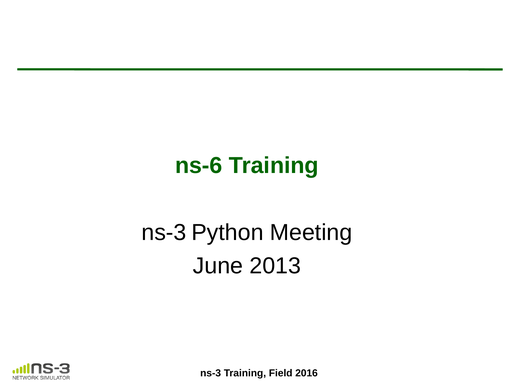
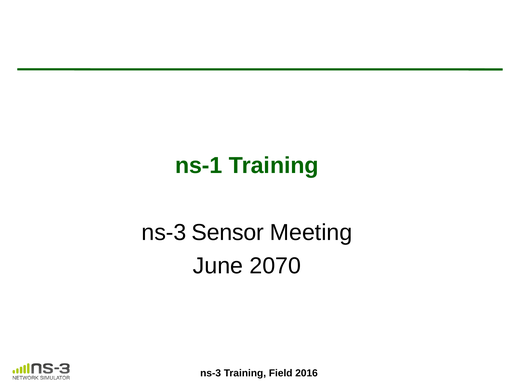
ns-6: ns-6 -> ns-1
Python: Python -> Sensor
2013: 2013 -> 2070
